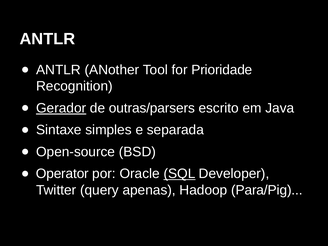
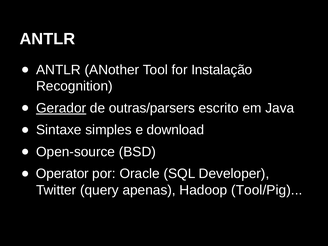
Prioridade: Prioridade -> Instalação
separada: separada -> download
SQL underline: present -> none
Para/Pig: Para/Pig -> Tool/Pig
